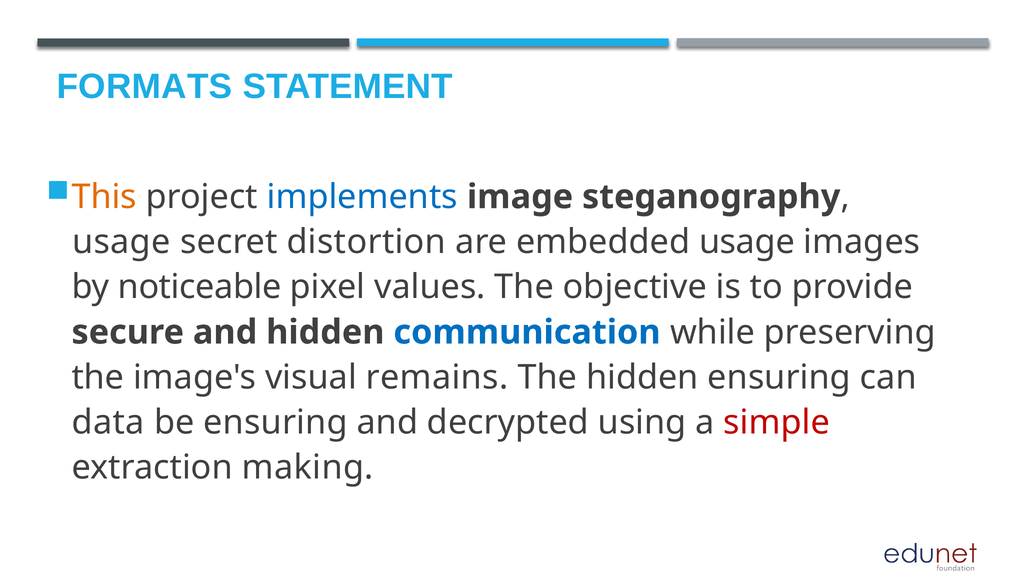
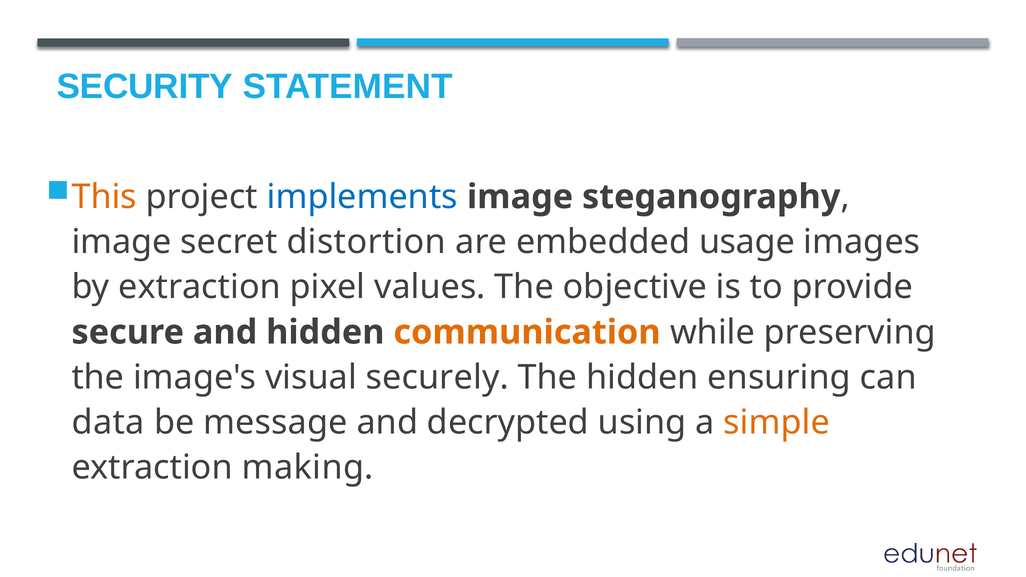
FORMATS: FORMATS -> SECURITY
usage at (121, 242): usage -> image
by noticeable: noticeable -> extraction
communication colour: blue -> orange
remains: remains -> securely
be ensuring: ensuring -> message
simple colour: red -> orange
